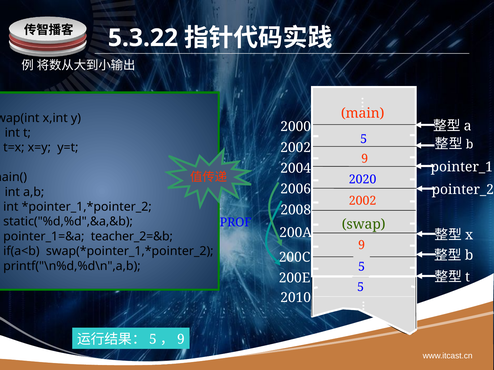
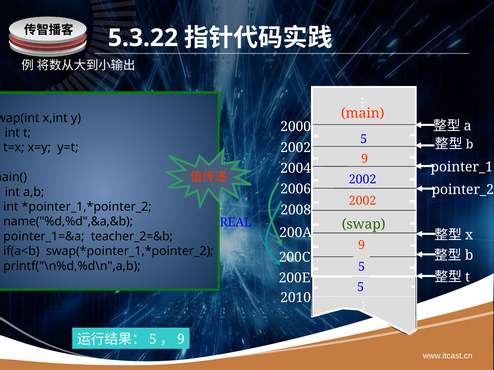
2020 at (363, 180): 2020 -> 2002
static("%d,%d",&a,&b: static("%d,%d",&a,&b -> name("%d,%d",&a,&b
PROF: PROF -> REAL
